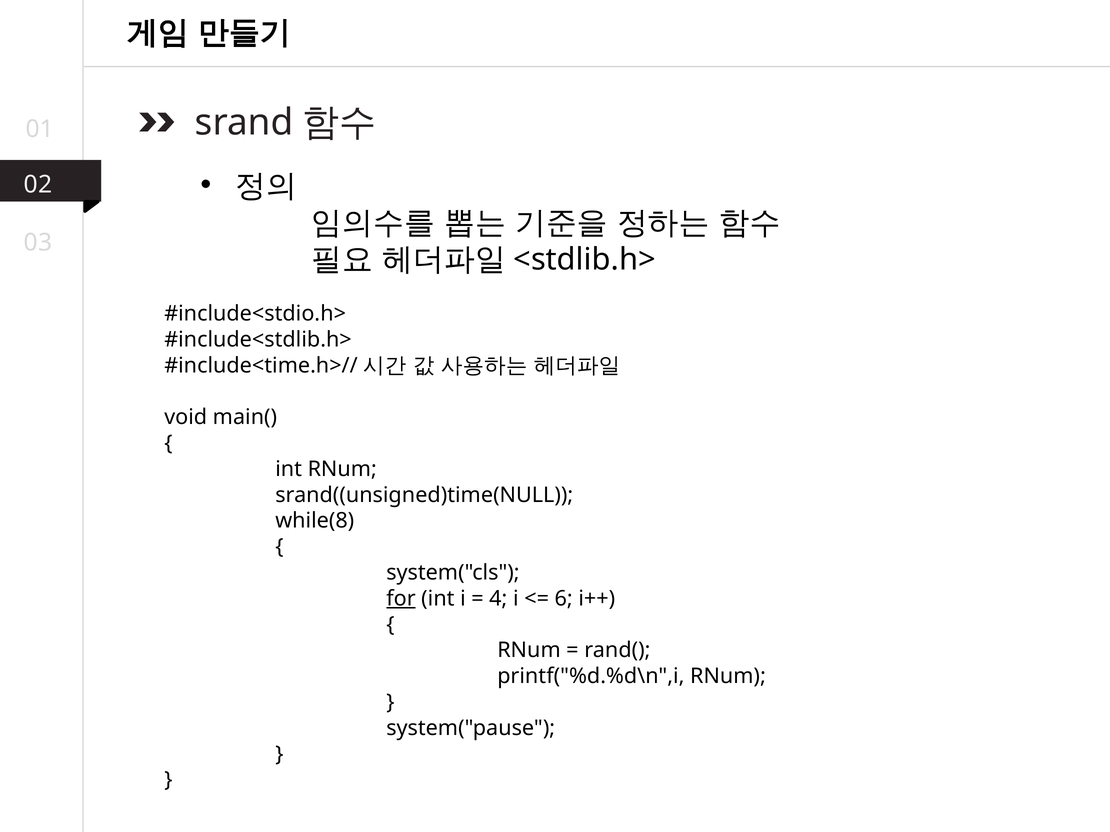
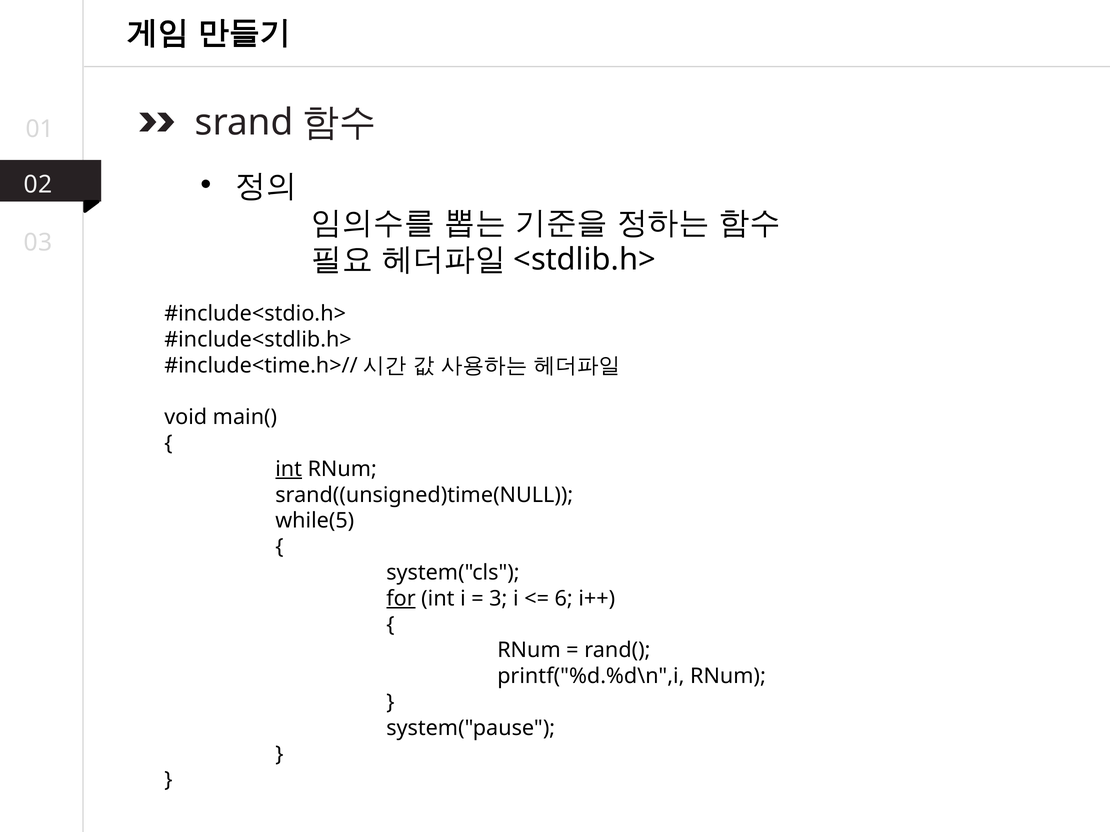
int at (289, 469) underline: none -> present
while(8: while(8 -> while(5
4: 4 -> 3
